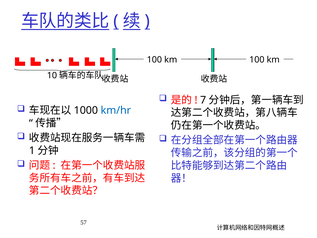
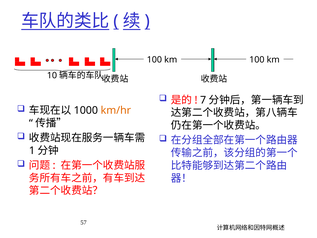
km/hr colour: blue -> orange
